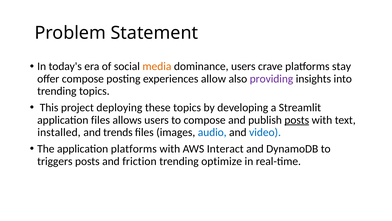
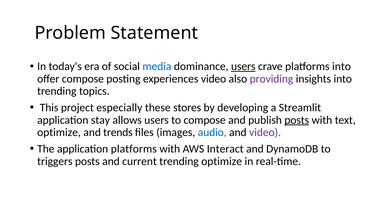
media colour: orange -> blue
users at (243, 66) underline: none -> present
platforms stay: stay -> into
experiences allow: allow -> video
deploying: deploying -> especially
these topics: topics -> stores
application files: files -> stay
installed at (59, 132): installed -> optimize
video at (265, 132) colour: blue -> purple
friction: friction -> current
